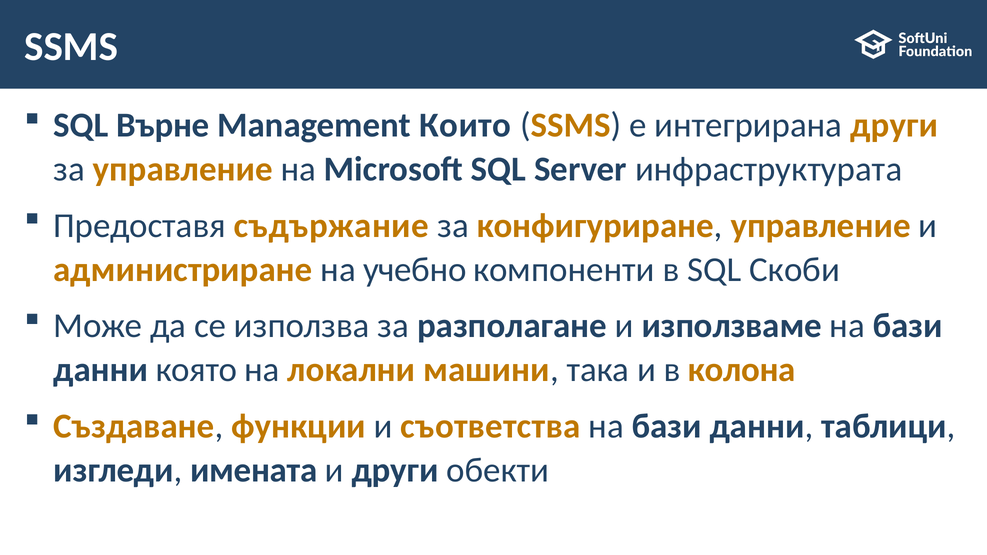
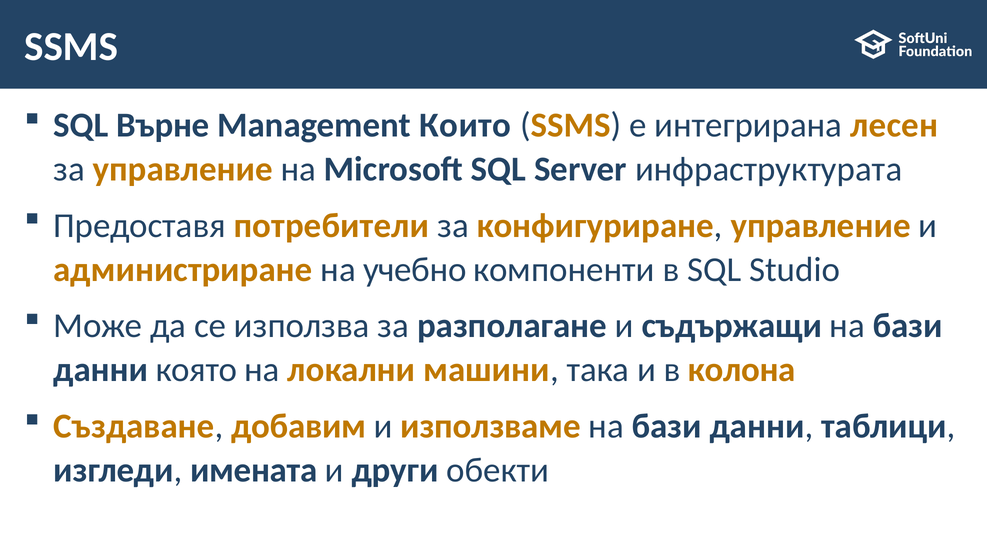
интегрирана други: други -> лесен
съдържание: съдържание -> потребители
Скоби: Скоби -> Studio
използваме: използваме -> съдържащи
функции: функции -> добавим
съответства: съответства -> използваме
